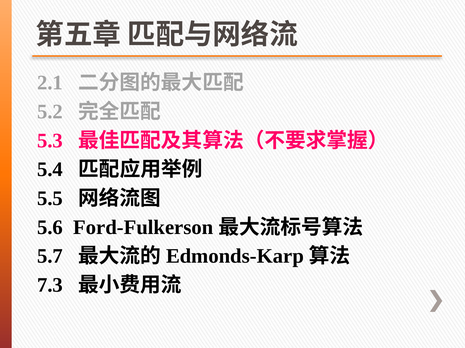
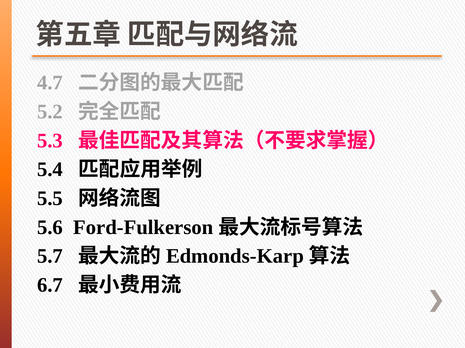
2.1: 2.1 -> 4.7
7.3: 7.3 -> 6.7
